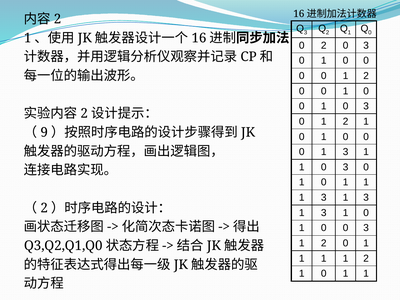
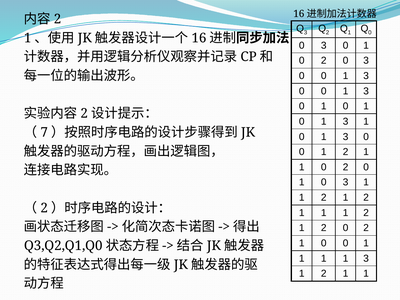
2 at (324, 45): 2 -> 3
3 at (366, 45): 3 -> 1
1 at (324, 61): 1 -> 2
0 at (366, 61): 0 -> 3
2 at (366, 76): 2 -> 3
0 at (366, 91): 0 -> 3
3 at (366, 106): 3 -> 1
2 at (346, 121): 2 -> 3
9: 9 -> 7
0 at (346, 137): 0 -> 3
0 1 3: 3 -> 2
3 at (346, 167): 3 -> 2
1 at (346, 182): 1 -> 3
3 at (324, 198): 3 -> 2
3 at (366, 198): 3 -> 2
3 at (324, 213): 3 -> 1
0 at (366, 213): 0 -> 2
0 at (324, 228): 0 -> 2
3 at (366, 228): 3 -> 2
2 at (324, 243): 2 -> 0
1 1 2: 2 -> 3
0 at (324, 274): 0 -> 2
